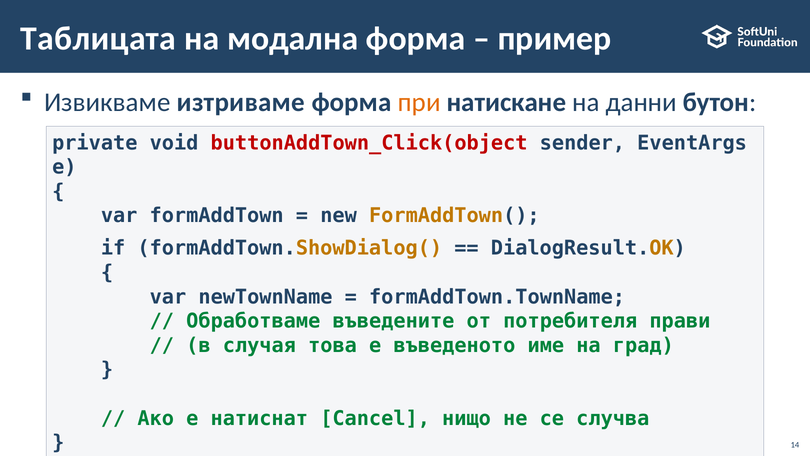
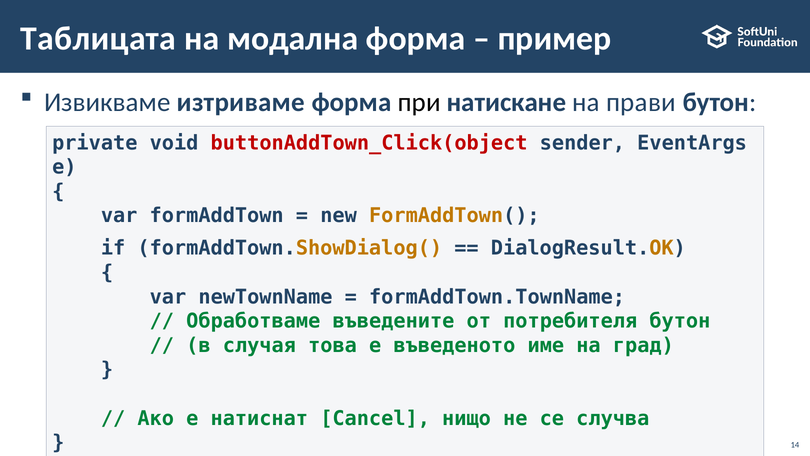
при colour: orange -> black
данни: данни -> прави
потребителя прави: прави -> бутон
